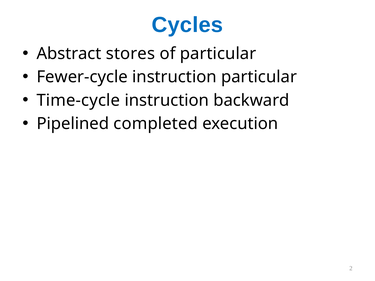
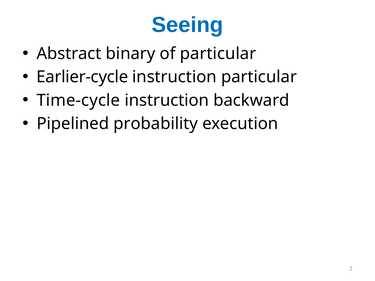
Cycles: Cycles -> Seeing
stores: stores -> binary
Fewer-cycle: Fewer-cycle -> Earlier-cycle
completed: completed -> probability
